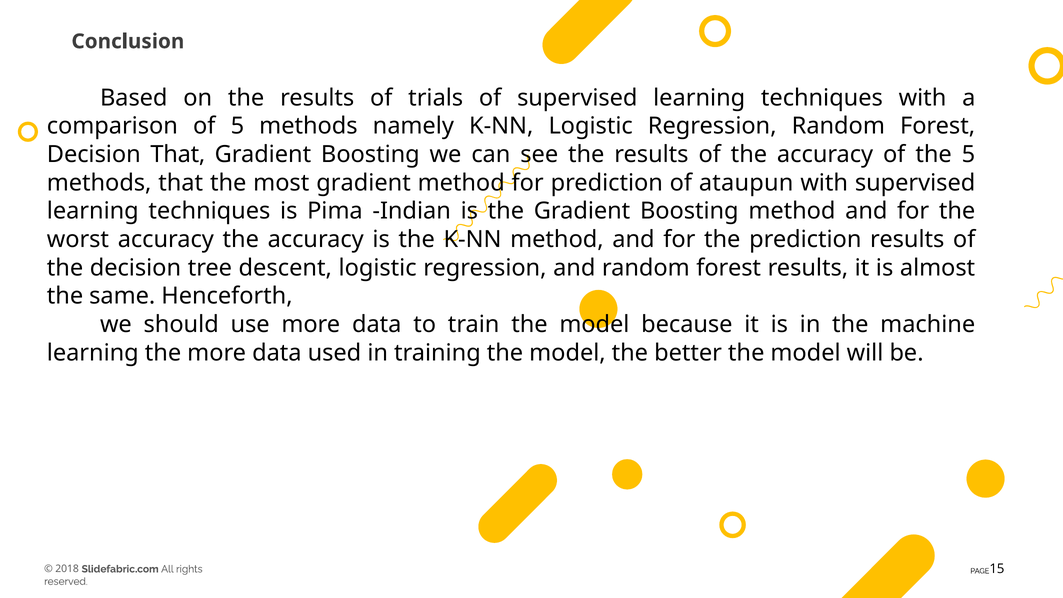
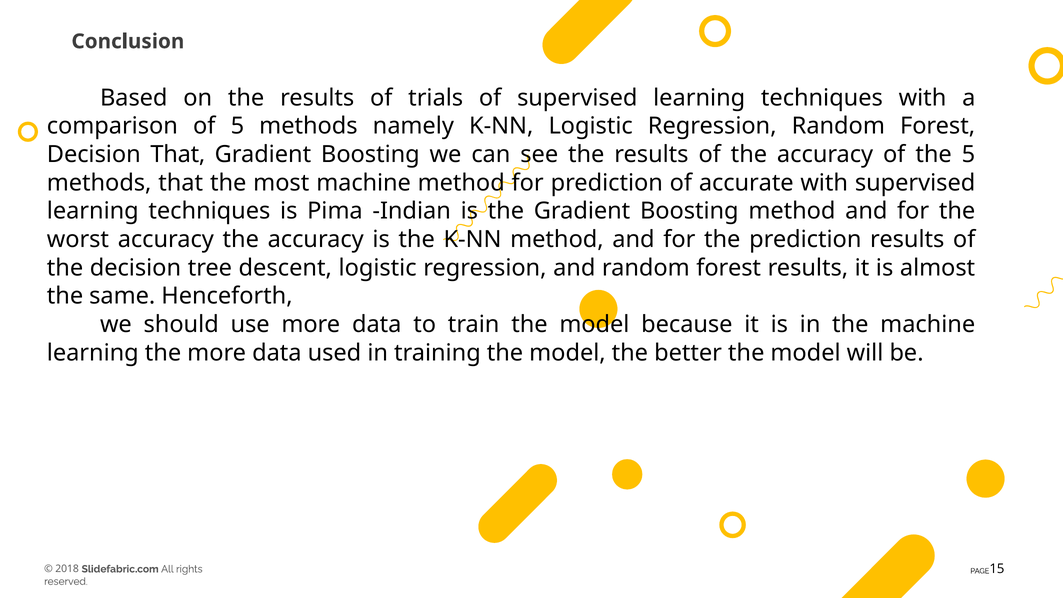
most gradient: gradient -> machine
ataupun: ataupun -> accurate
